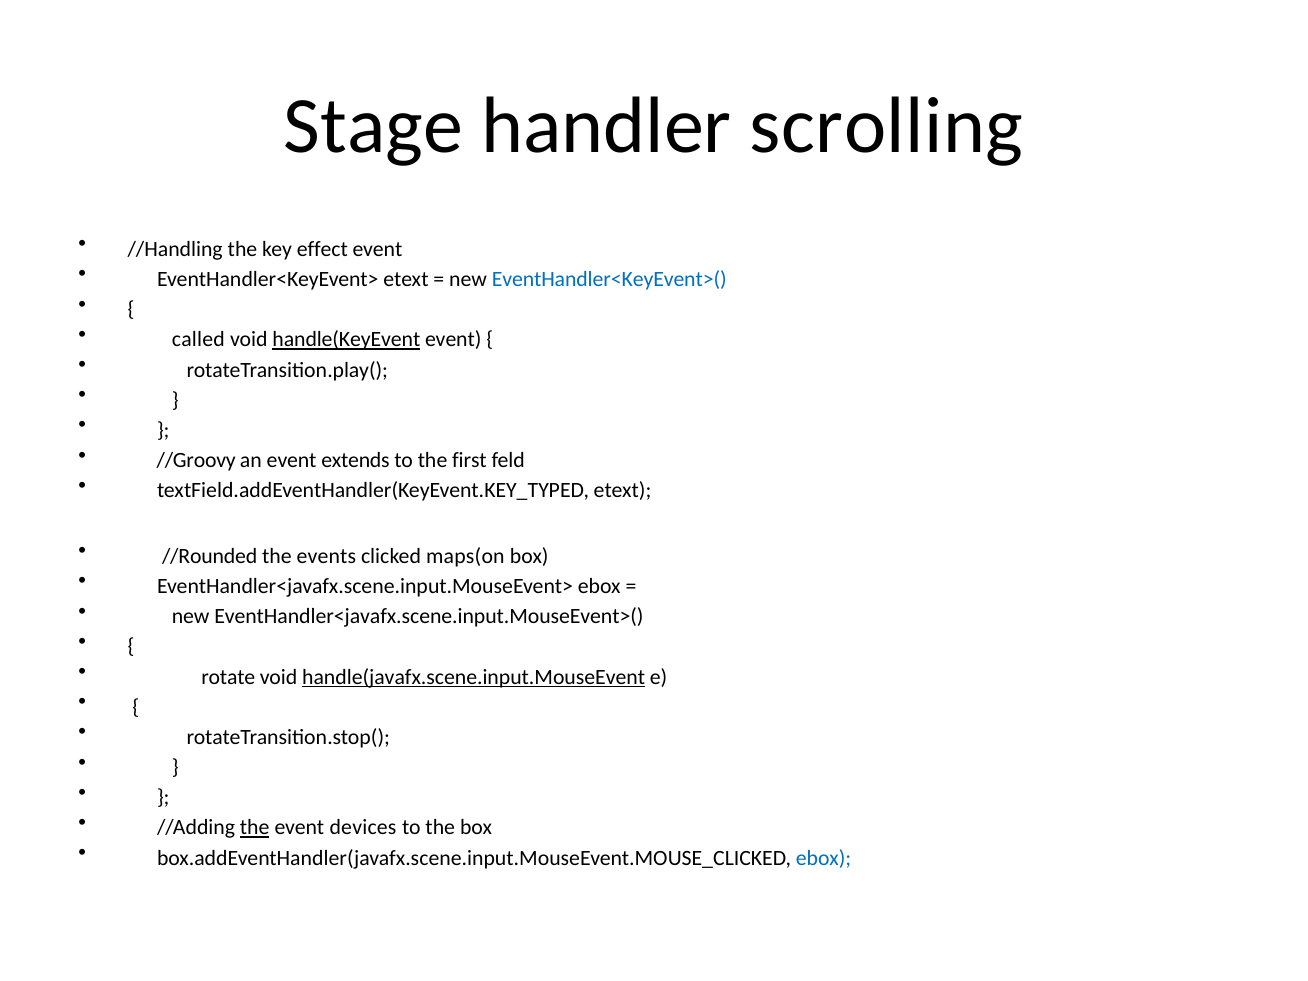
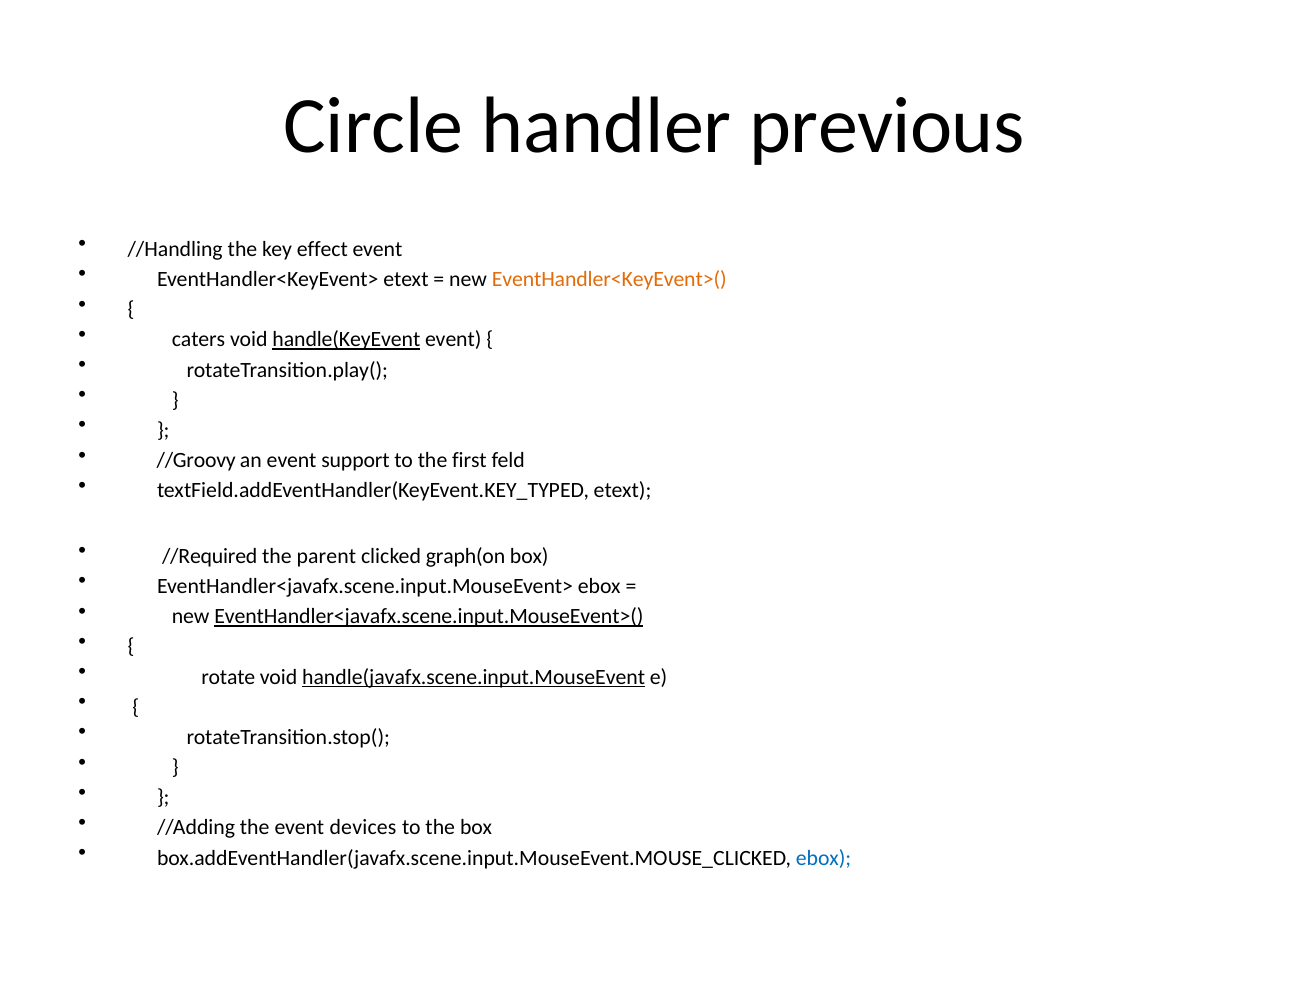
Stage: Stage -> Circle
scrolling: scrolling -> previous
EventHandler<KeyEvent>( colour: blue -> orange
called: called -> caters
extends: extends -> support
//Rounded: //Rounded -> //Required
events: events -> parent
maps(on: maps(on -> graph(on
EventHandler<javafx.scene.input.MouseEvent>( underline: none -> present
the at (255, 828) underline: present -> none
